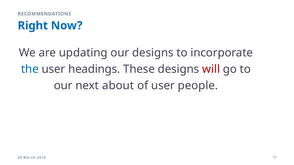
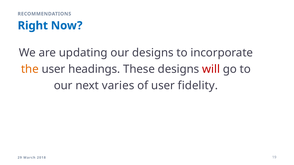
the colour: blue -> orange
about: about -> varies
people: people -> fidelity
